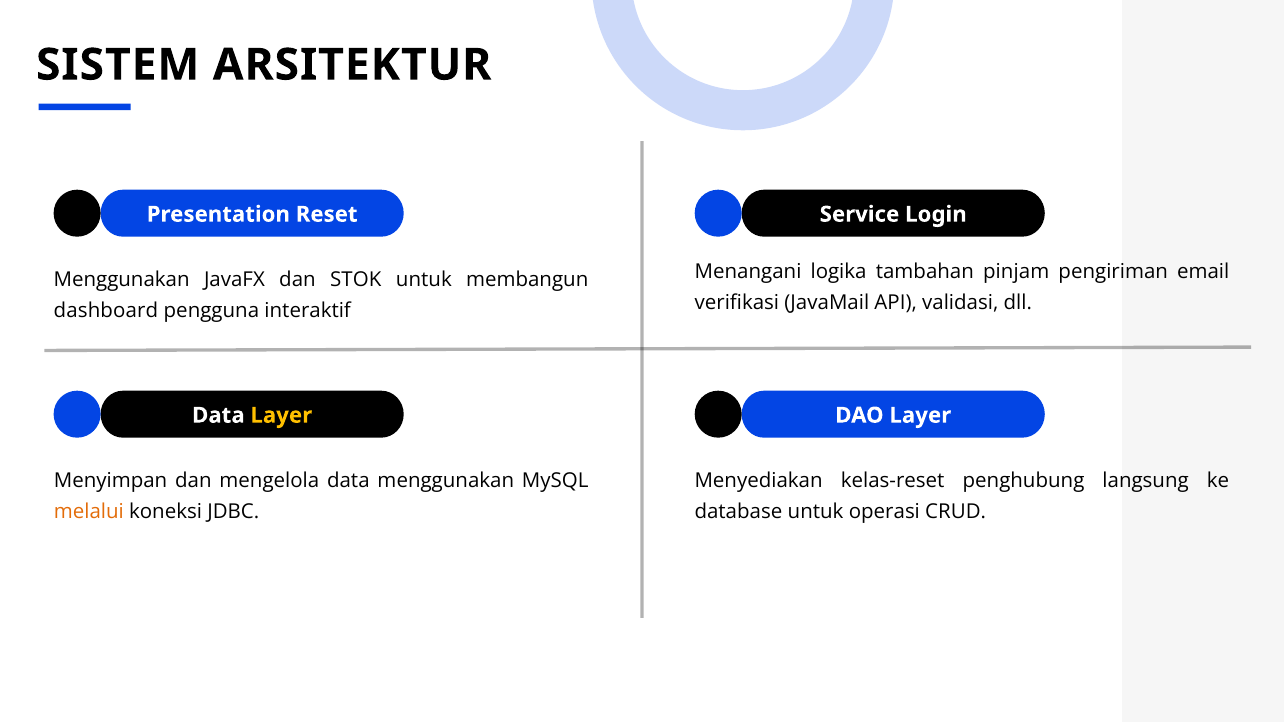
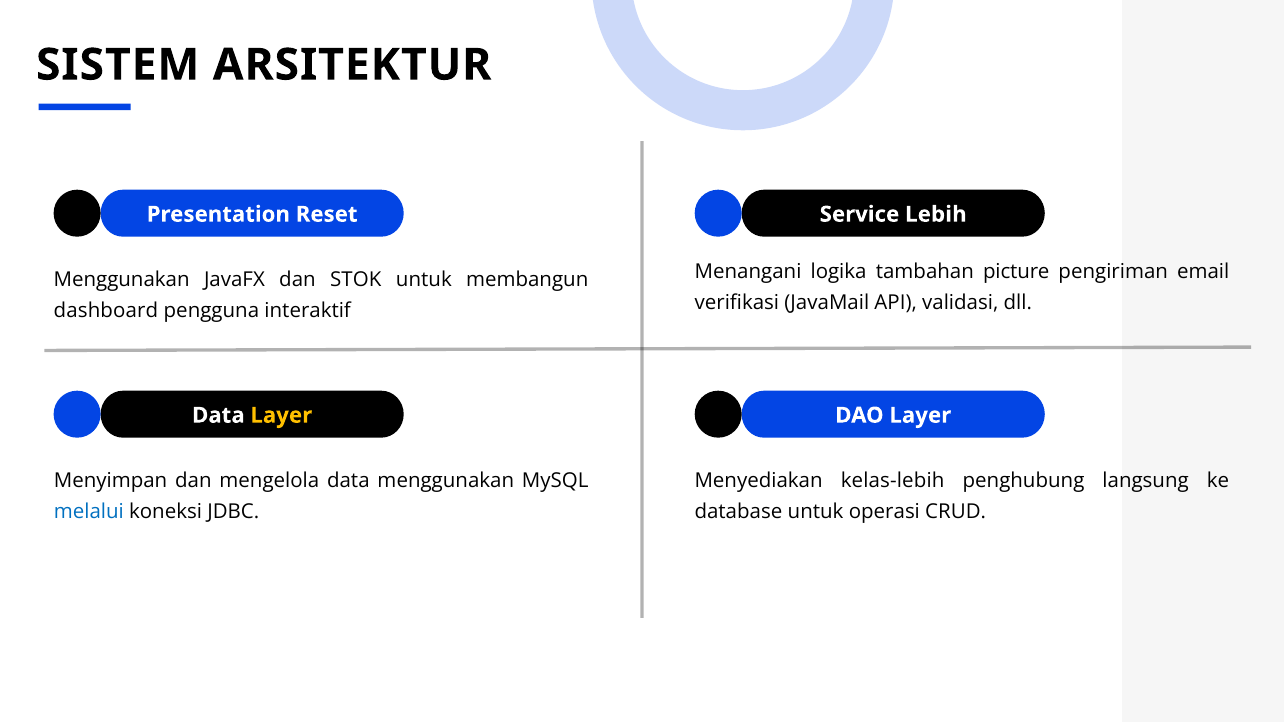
Login: Login -> Lebih
pinjam: pinjam -> picture
kelas-reset: kelas-reset -> kelas-lebih
melalui colour: orange -> blue
